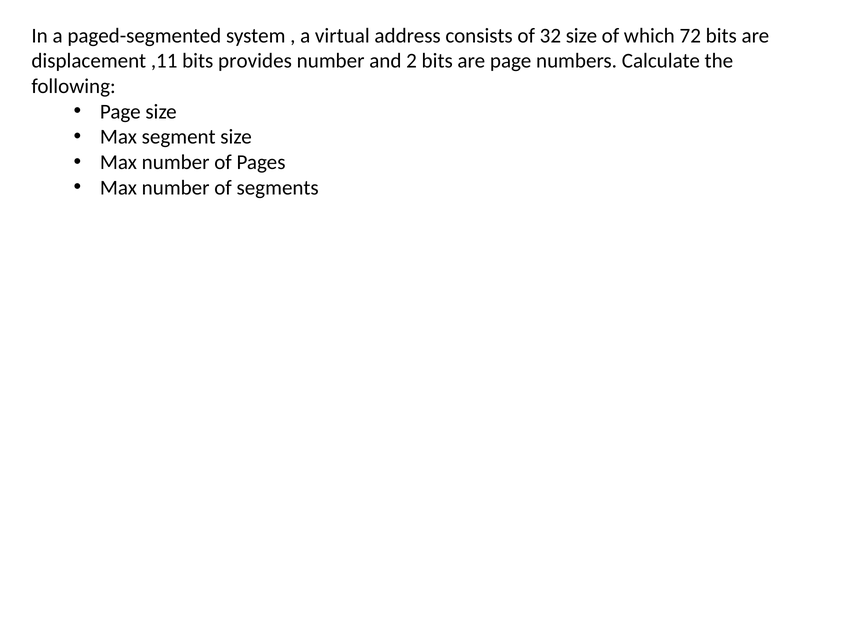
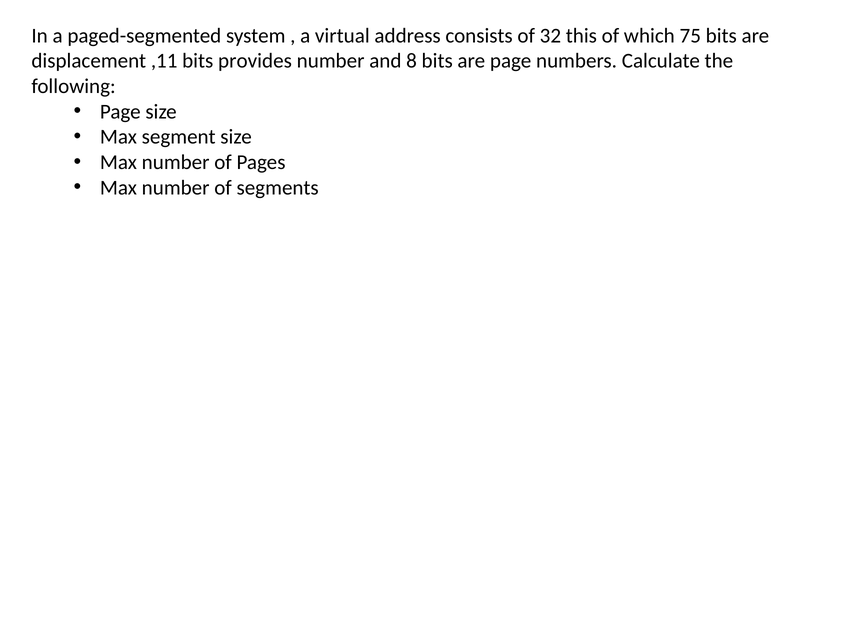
32 size: size -> this
72: 72 -> 75
2: 2 -> 8
